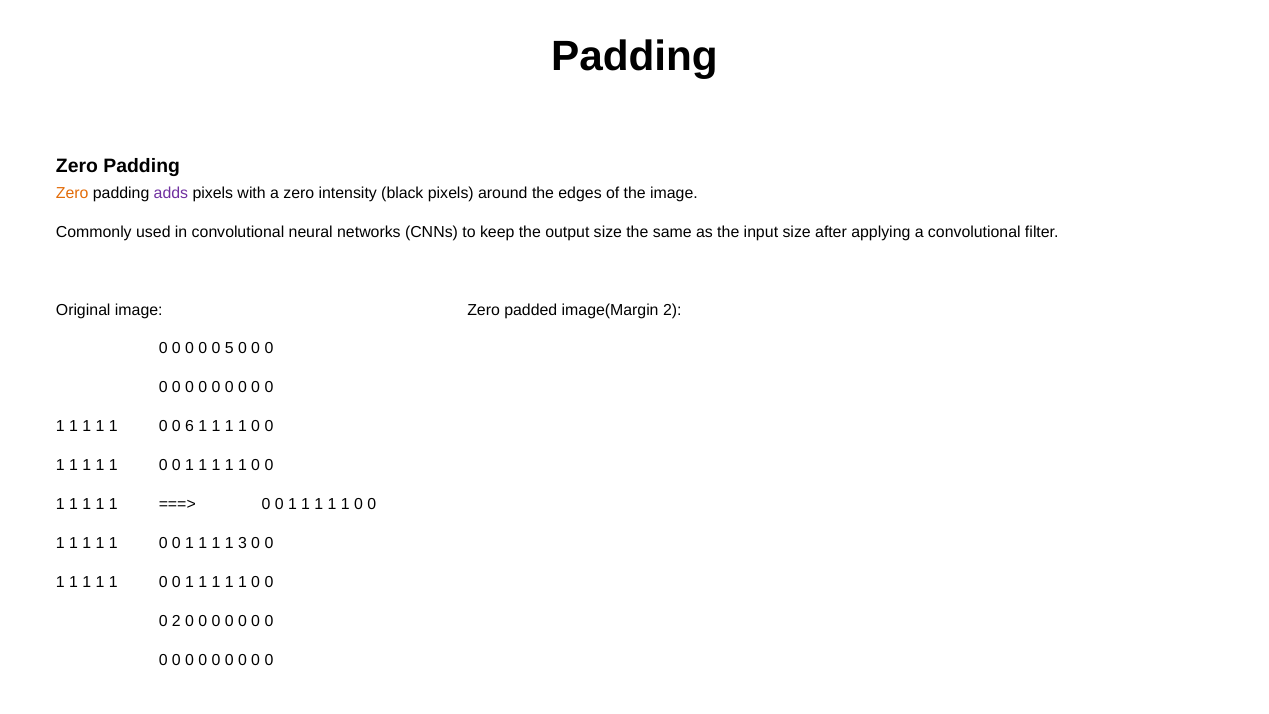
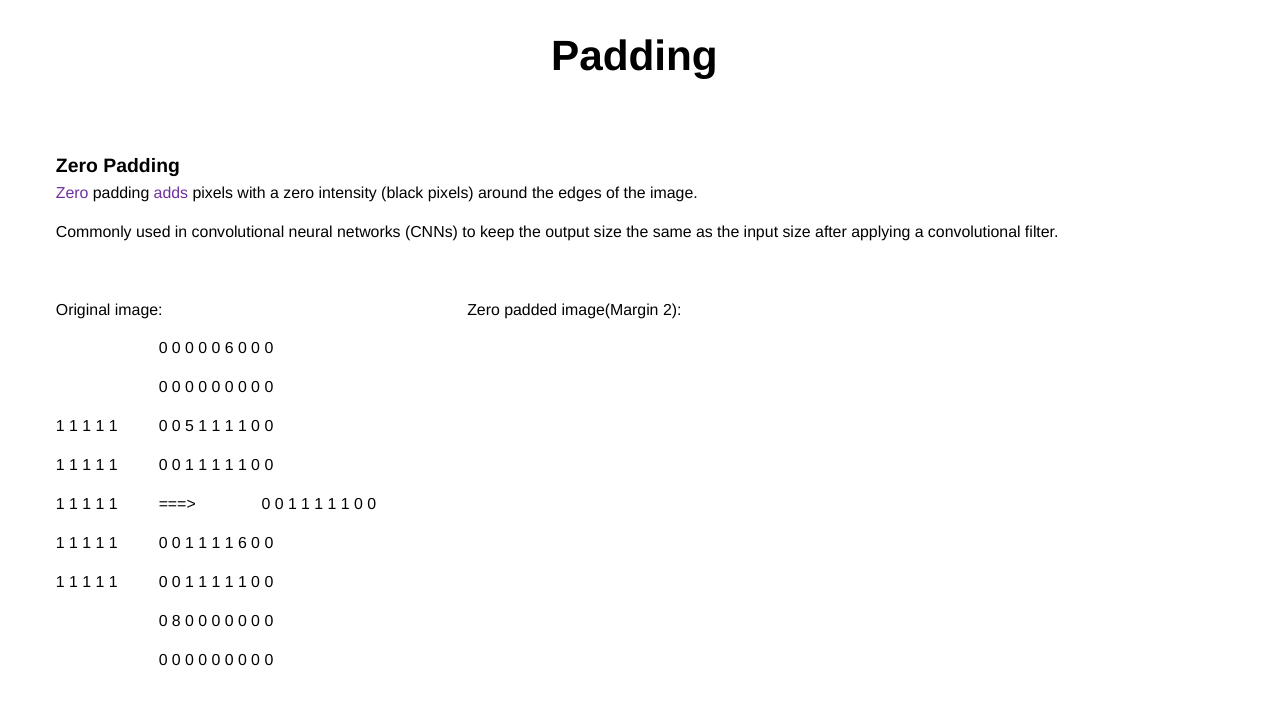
Zero at (72, 193) colour: orange -> purple
0 5: 5 -> 6
6: 6 -> 5
1 3: 3 -> 6
0 2: 2 -> 8
